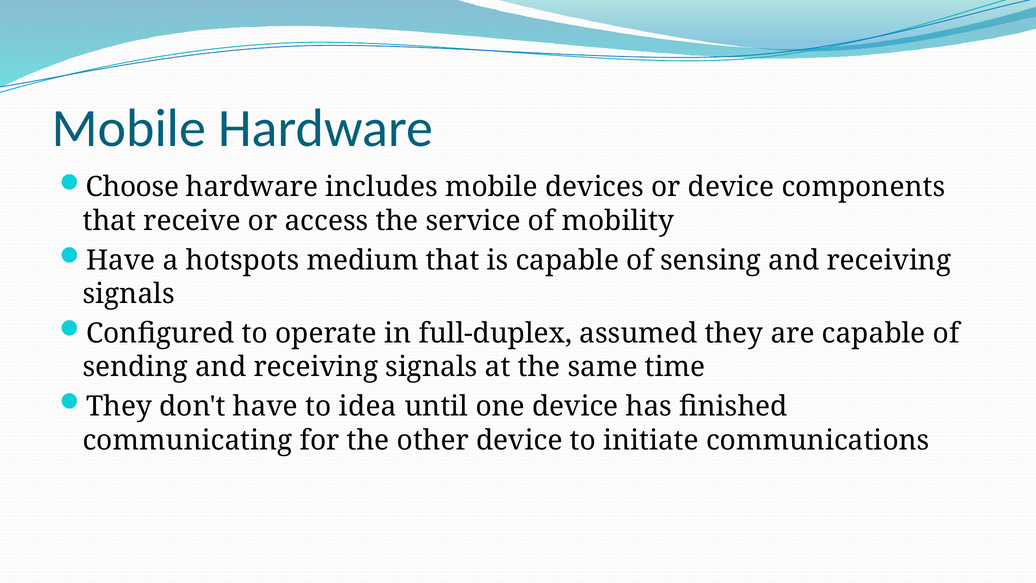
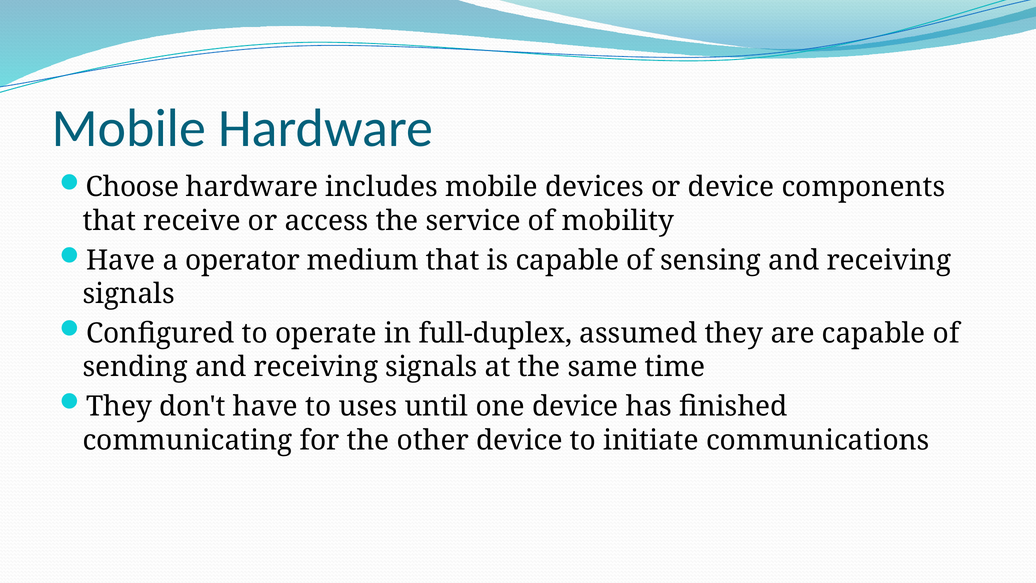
hotspots: hotspots -> operator
idea: idea -> uses
